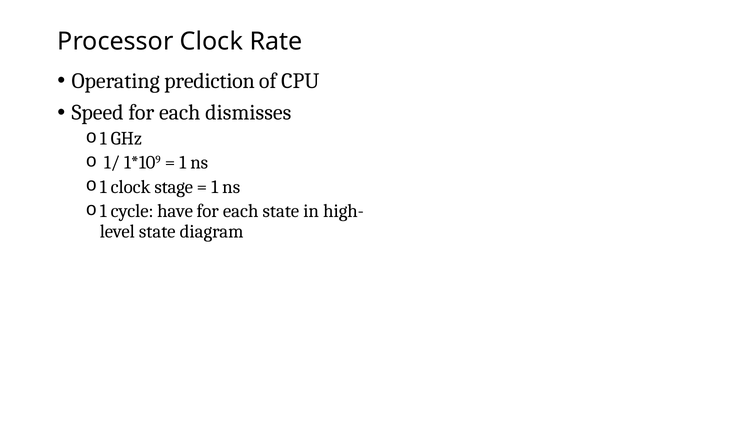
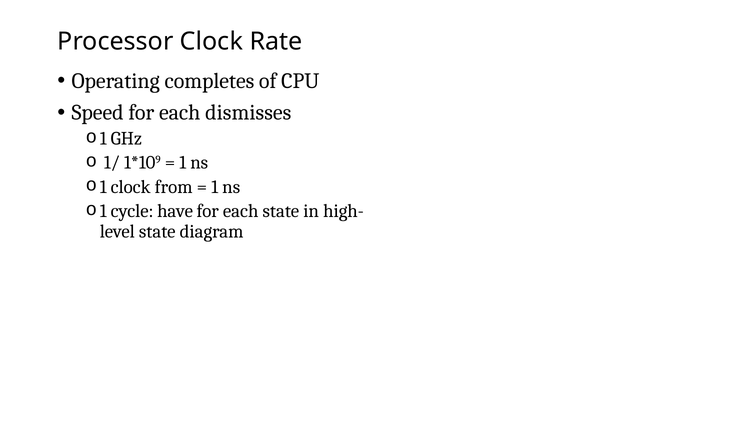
prediction: prediction -> completes
stage: stage -> from
